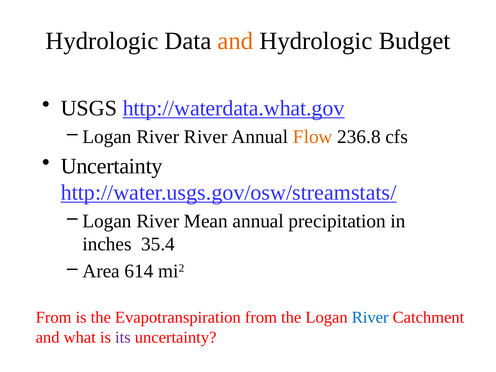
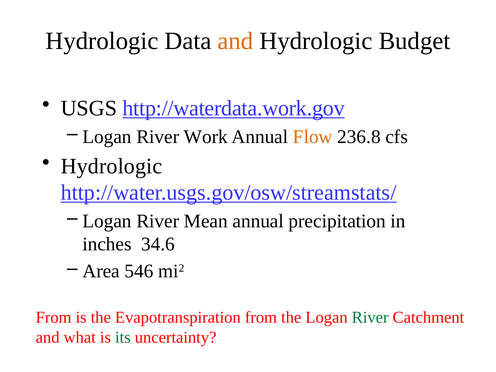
http://waterdata.what.gov: http://waterdata.what.gov -> http://waterdata.work.gov
River River: River -> Work
Uncertainty at (112, 166): Uncertainty -> Hydrologic
35.4: 35.4 -> 34.6
614: 614 -> 546
River at (370, 317) colour: blue -> green
its colour: purple -> green
